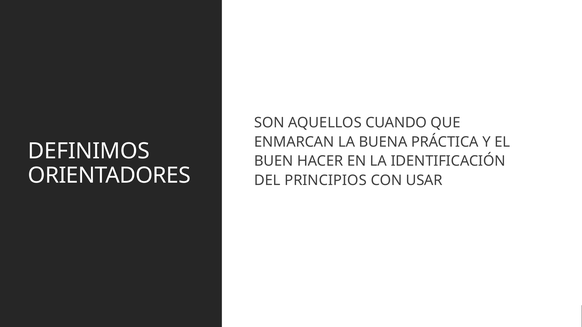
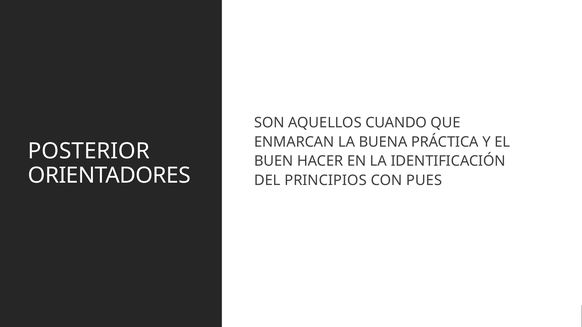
DEFINIMOS: DEFINIMOS -> POSTERIOR
USAR: USAR -> PUES
